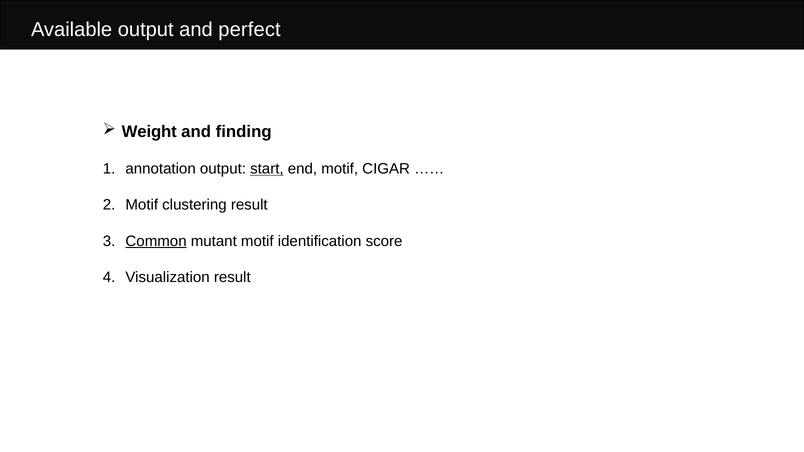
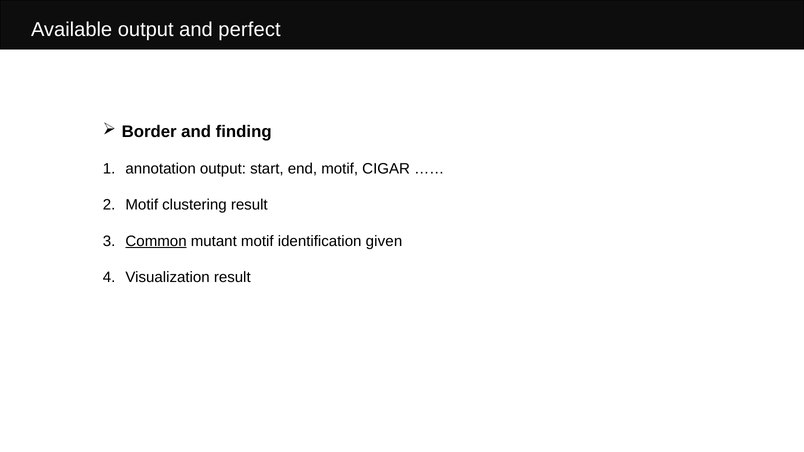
Weight: Weight -> Border
start underline: present -> none
score: score -> given
